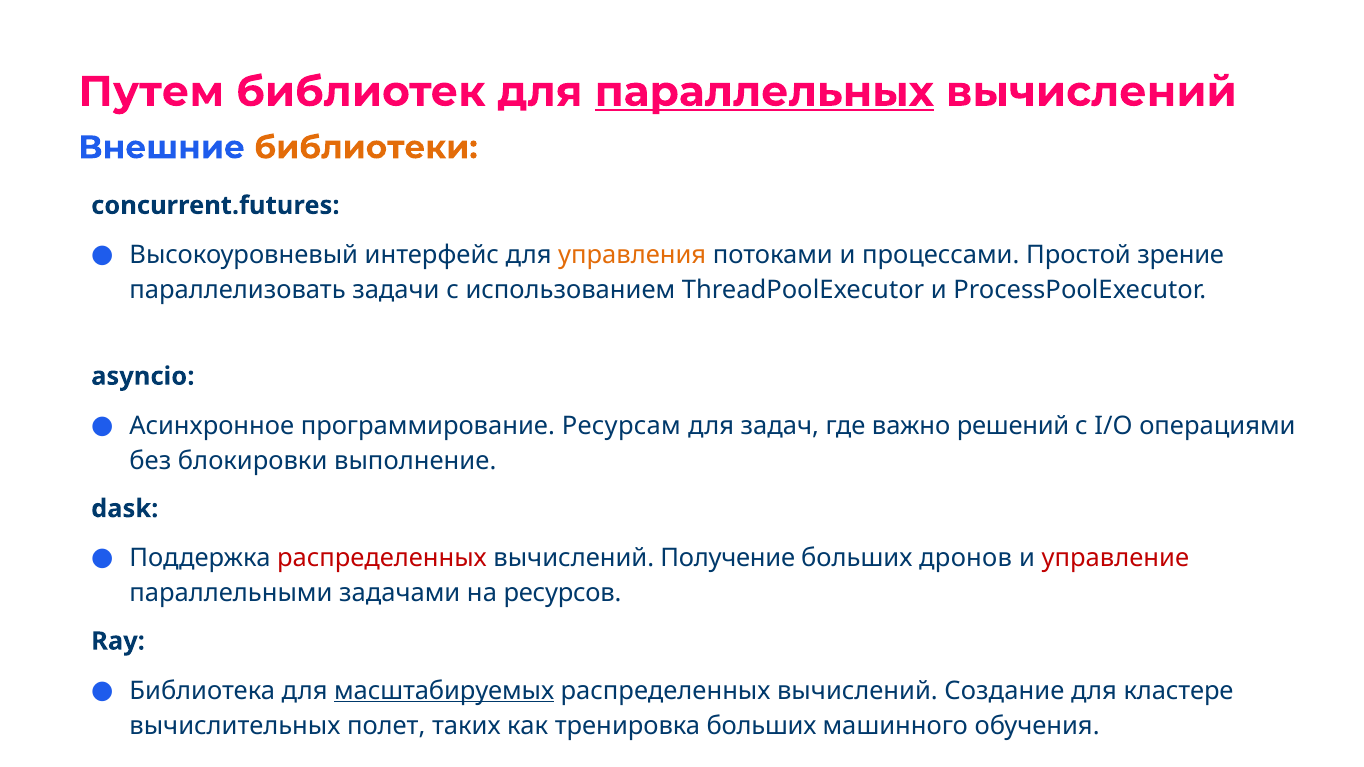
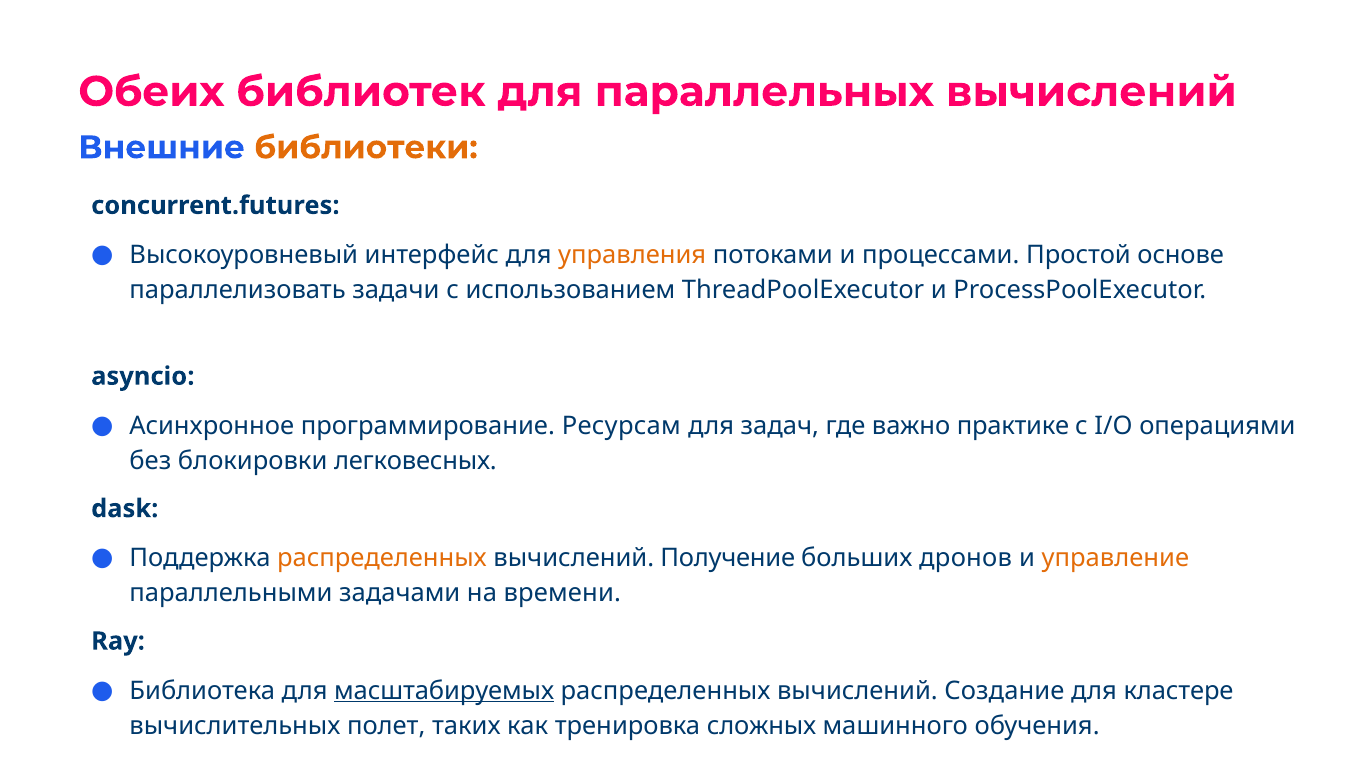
Путем: Путем -> Обеих
параллельных underline: present -> none
зрение: зрение -> основе
решений: решений -> практике
выполнение: выполнение -> легковесных
распределенных at (382, 558) colour: red -> orange
управление colour: red -> orange
ресурсов: ресурсов -> времени
тренировка больших: больших -> сложных
